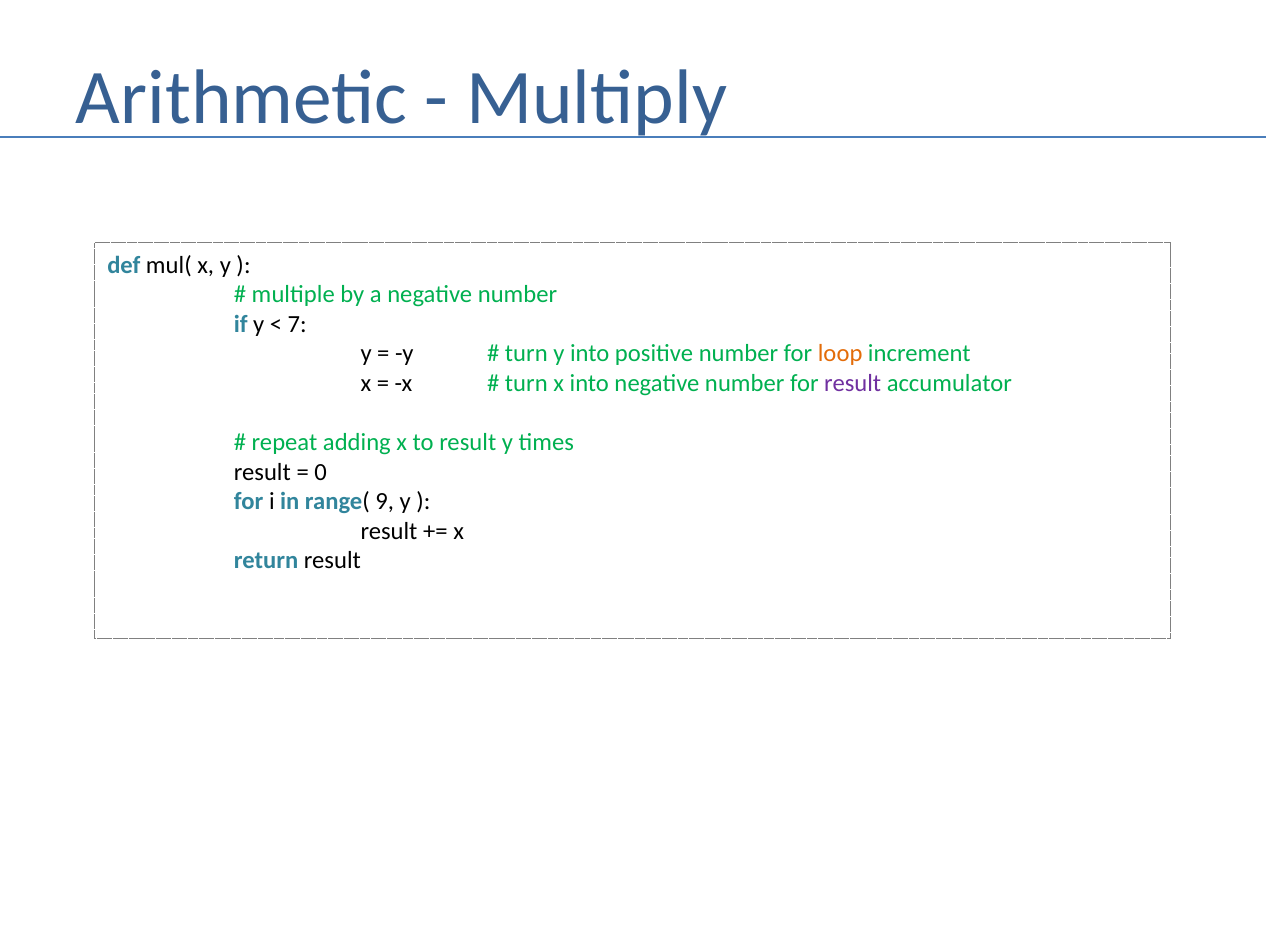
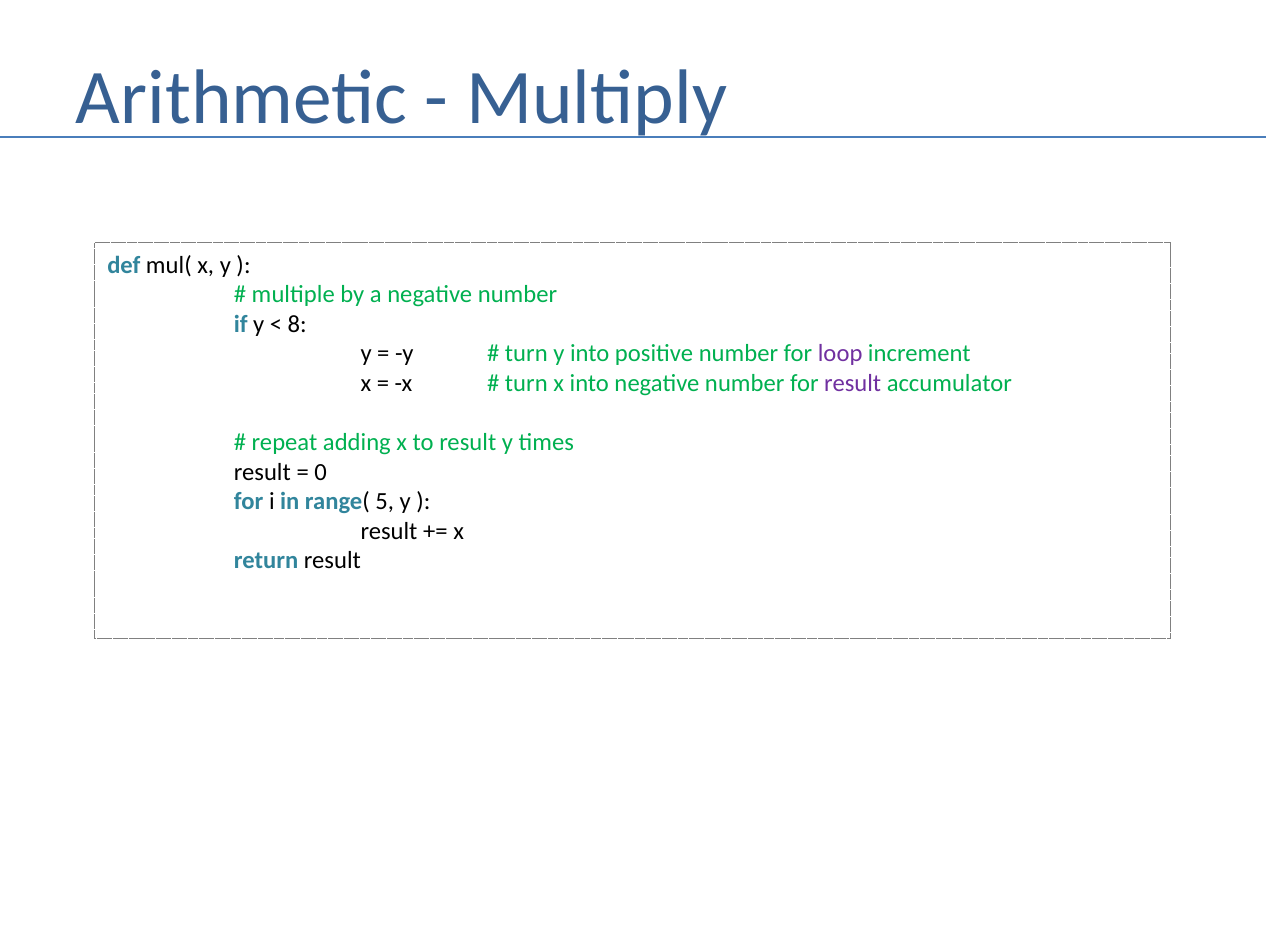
7: 7 -> 8
loop colour: orange -> purple
9: 9 -> 5
